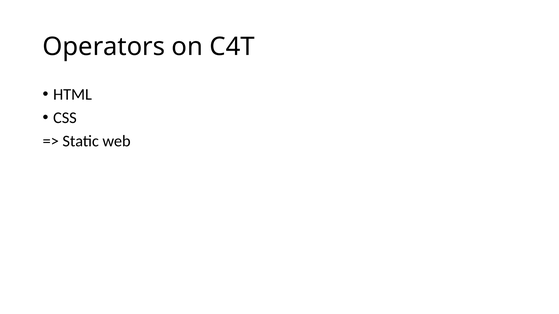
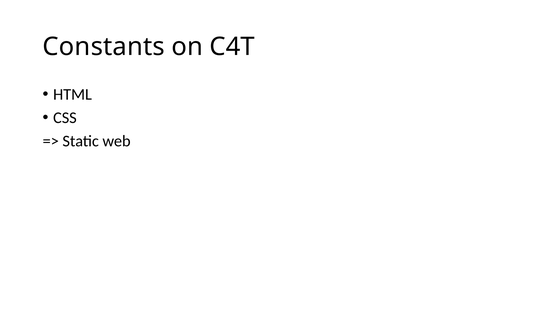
Operators: Operators -> Constants
